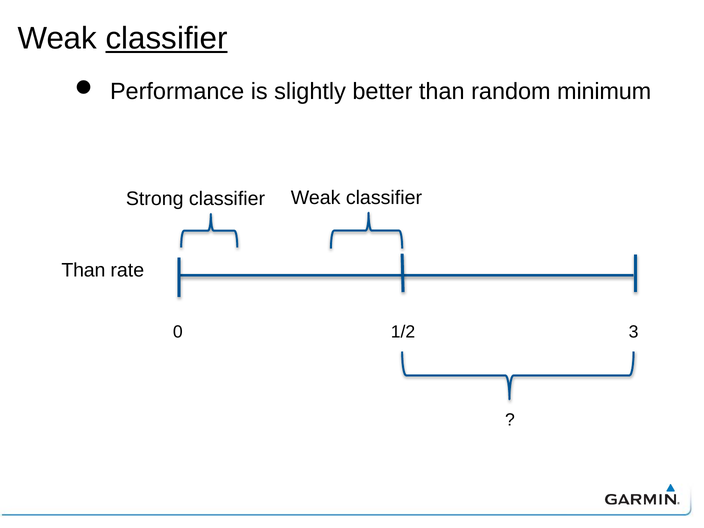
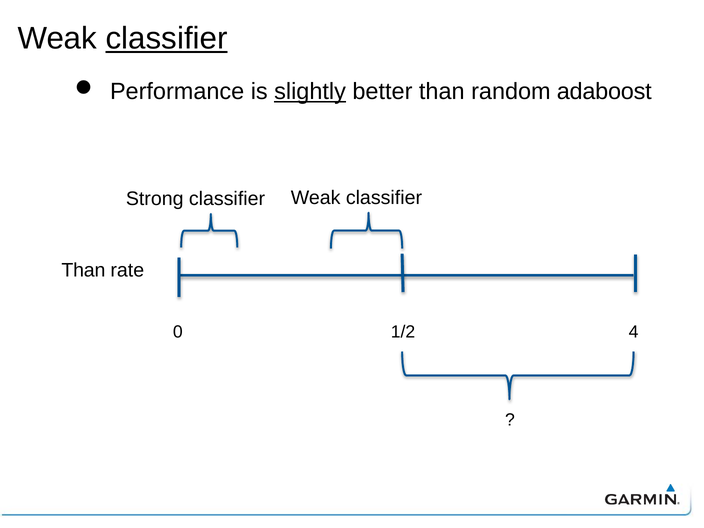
slightly underline: none -> present
minimum: minimum -> adaboost
3: 3 -> 4
